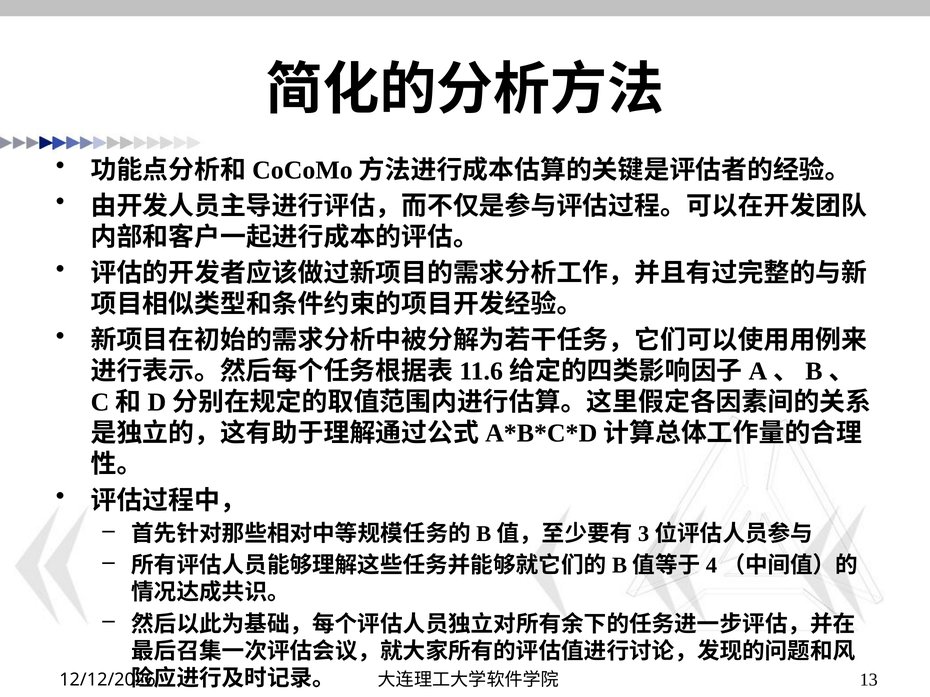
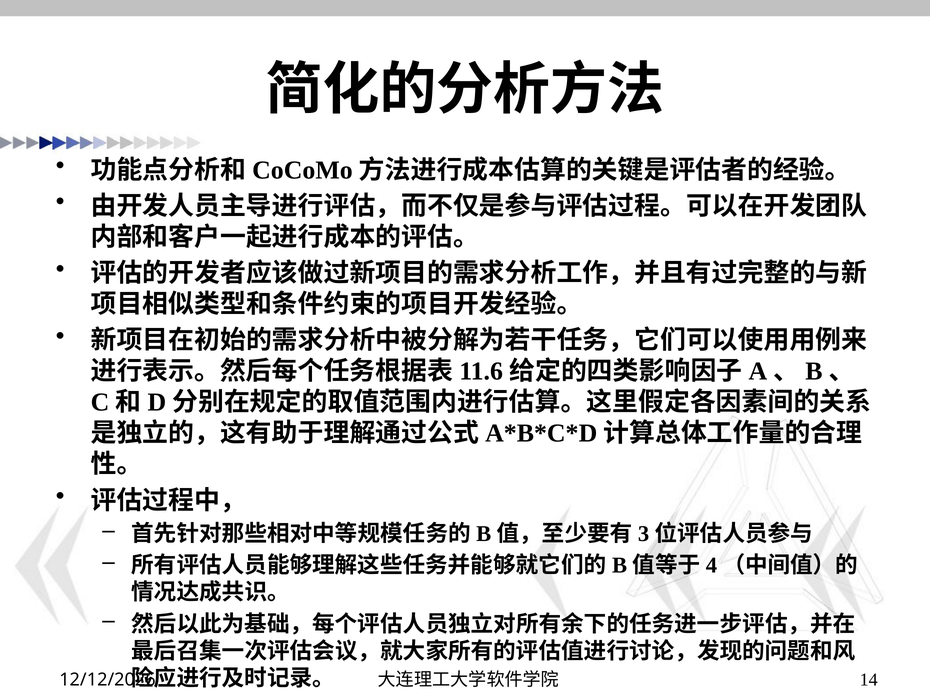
13: 13 -> 14
